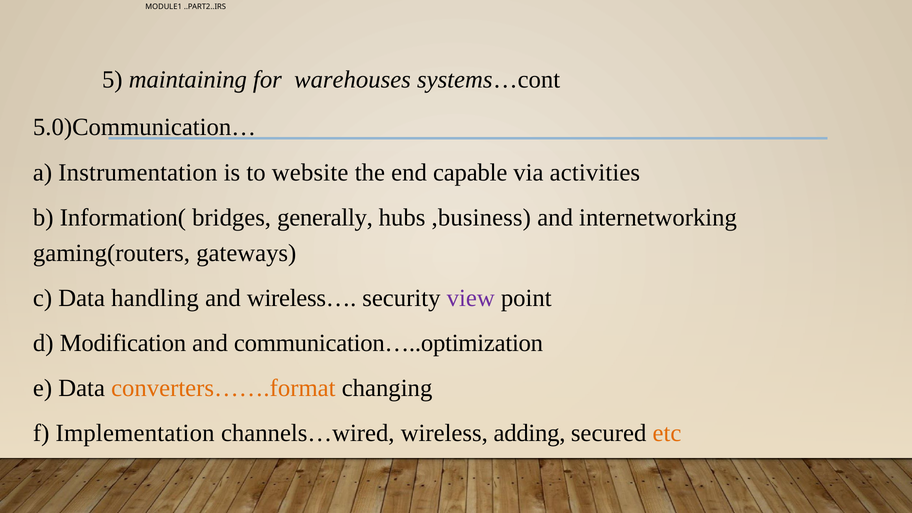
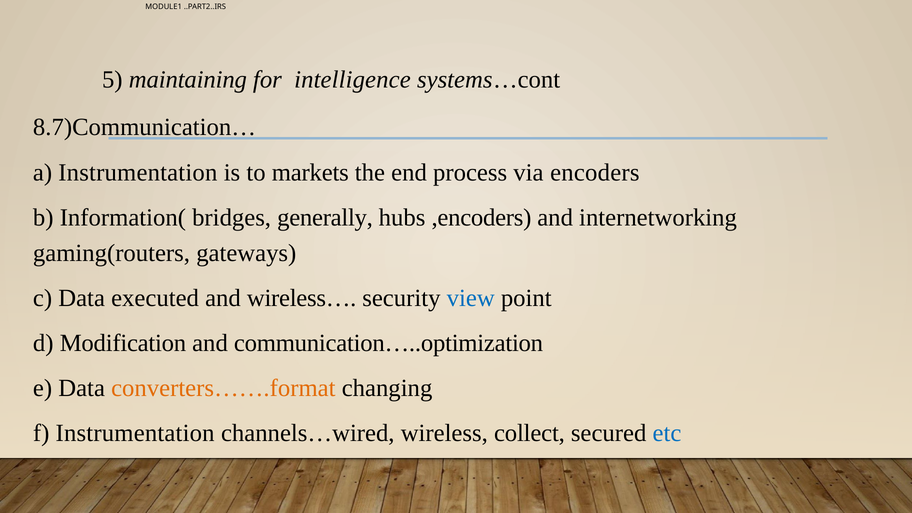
warehouses: warehouses -> intelligence
5.0)Communication…: 5.0)Communication… -> 8.7)Communication…
website: website -> markets
capable: capable -> process
activities: activities -> encoders
,business: ,business -> ,encoders
handling: handling -> executed
view colour: purple -> blue
f Implementation: Implementation -> Instrumentation
adding: adding -> collect
etc colour: orange -> blue
